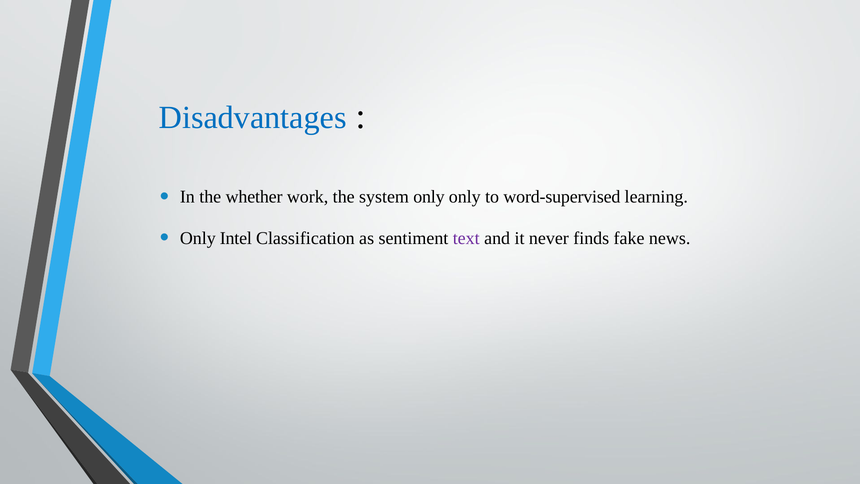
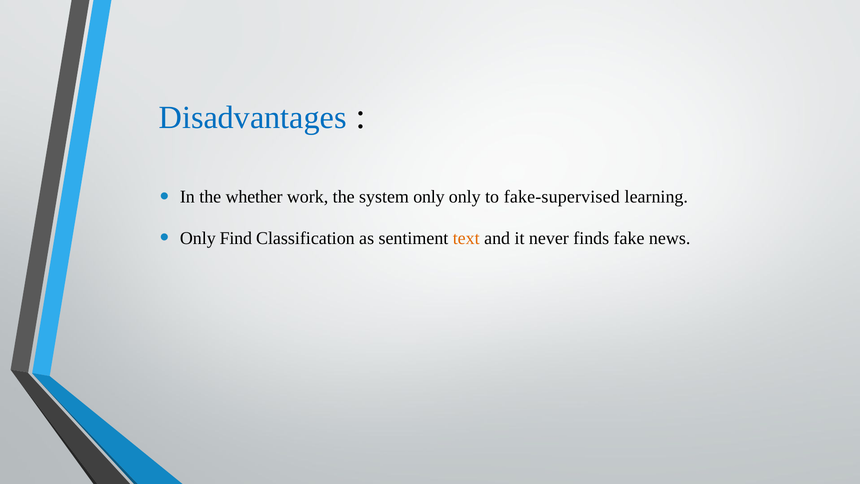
word-supervised: word-supervised -> fake-supervised
Intel: Intel -> Find
text colour: purple -> orange
